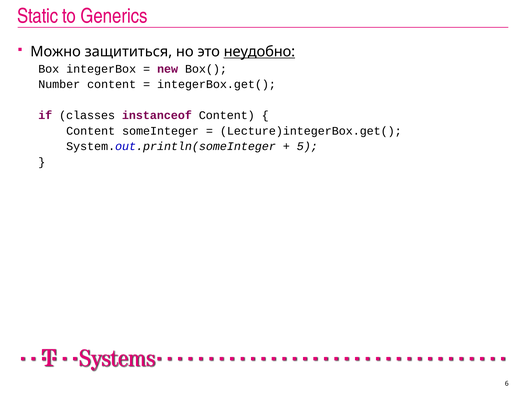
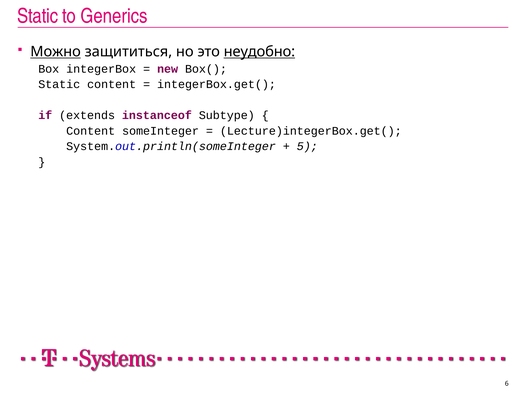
Можно underline: none -> present
Number at (59, 84): Number -> Static
classes: classes -> extends
instanceof Content: Content -> Subtype
